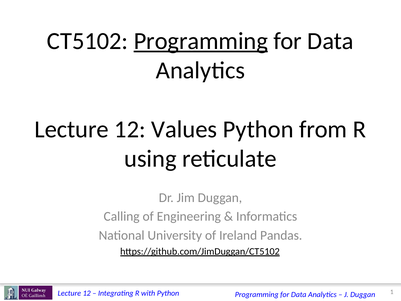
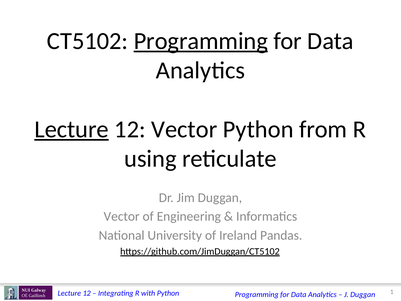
Lecture at (72, 129) underline: none -> present
12 Values: Values -> Vector
Calling at (122, 216): Calling -> Vector
